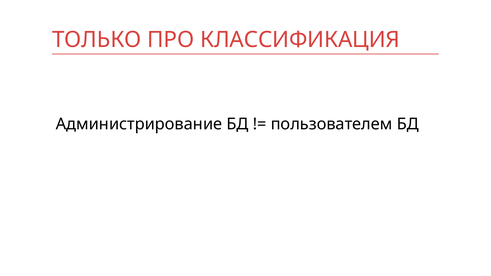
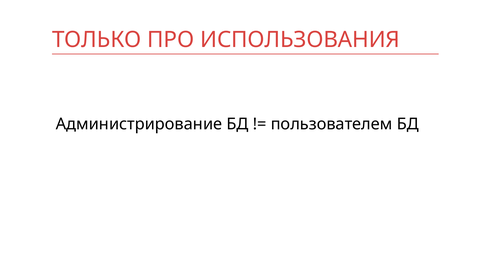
КЛАССИФИКАЦИЯ: КЛАССИФИКАЦИЯ -> ИСПОЛЬЗОВАНИЯ
